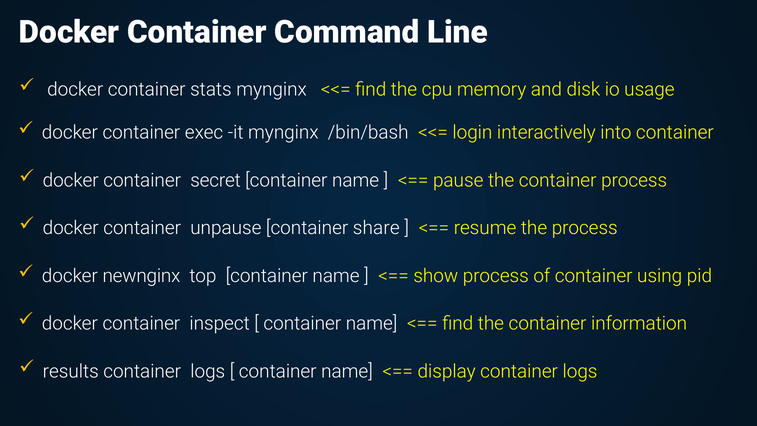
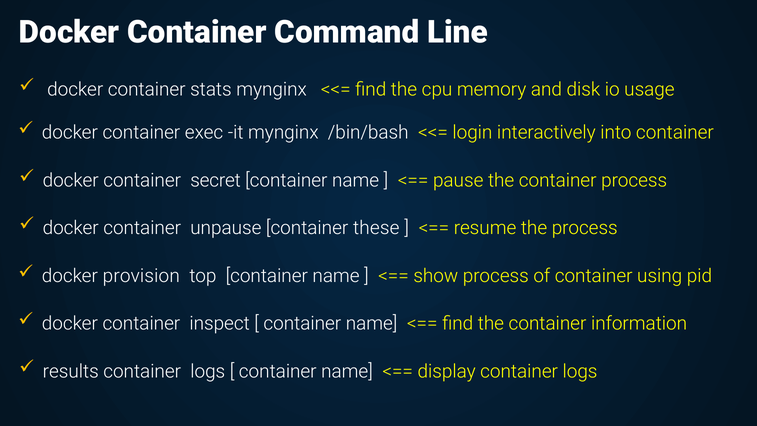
share: share -> these
newnginx: newnginx -> provision
